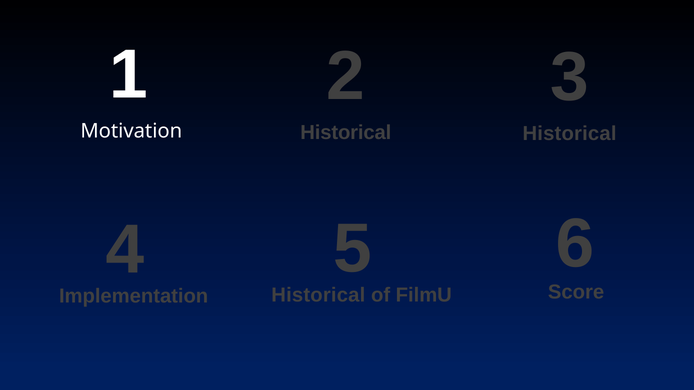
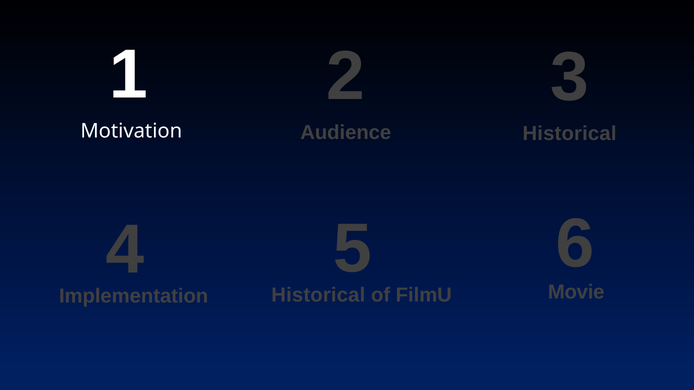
Historical at (346, 133): Historical -> Audience
Score: Score -> Movie
